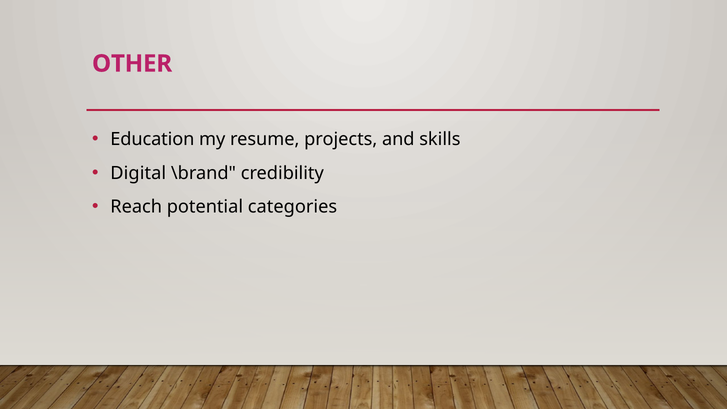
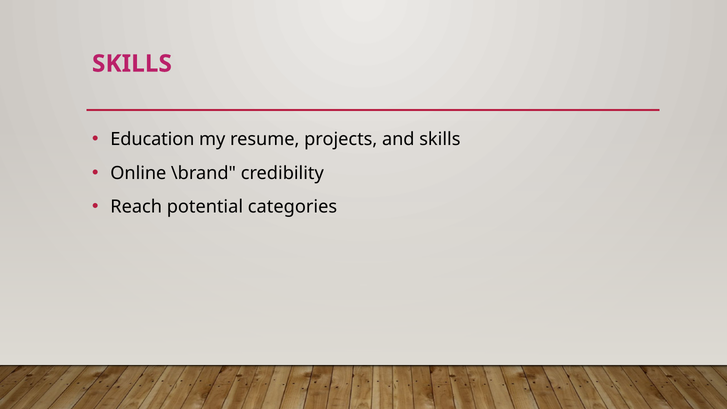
OTHER at (132, 64): OTHER -> SKILLS
Digital: Digital -> Online
